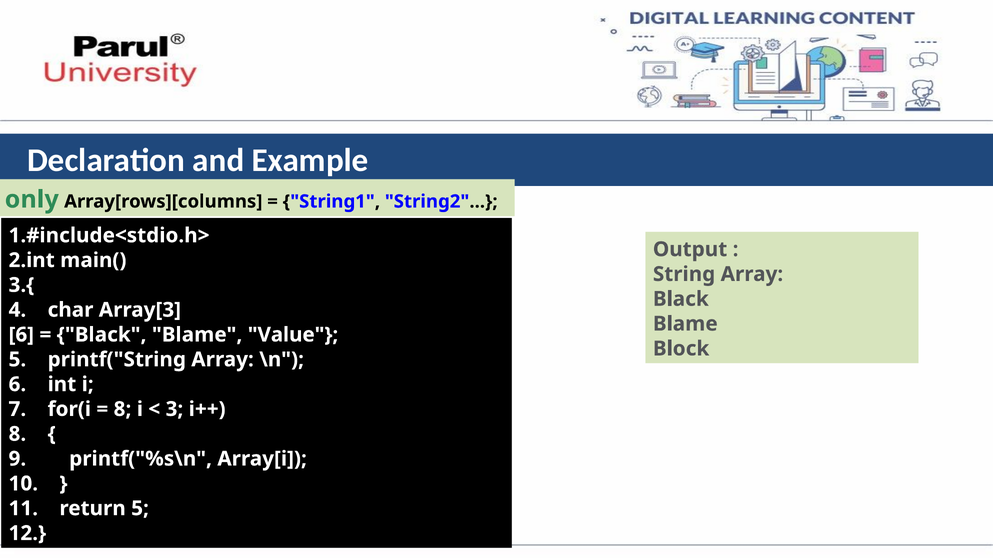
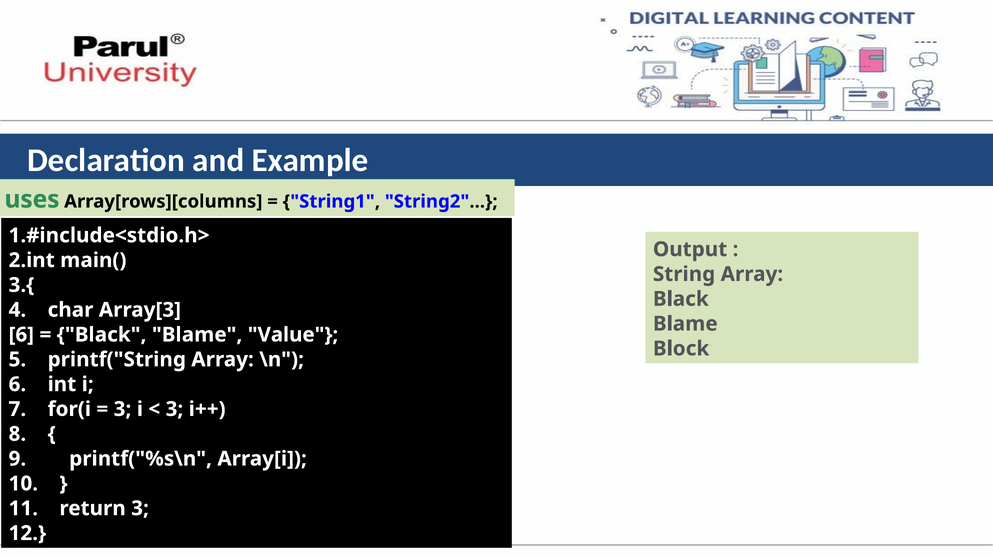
only: only -> uses
8 at (122, 410): 8 -> 3
return 5: 5 -> 3
